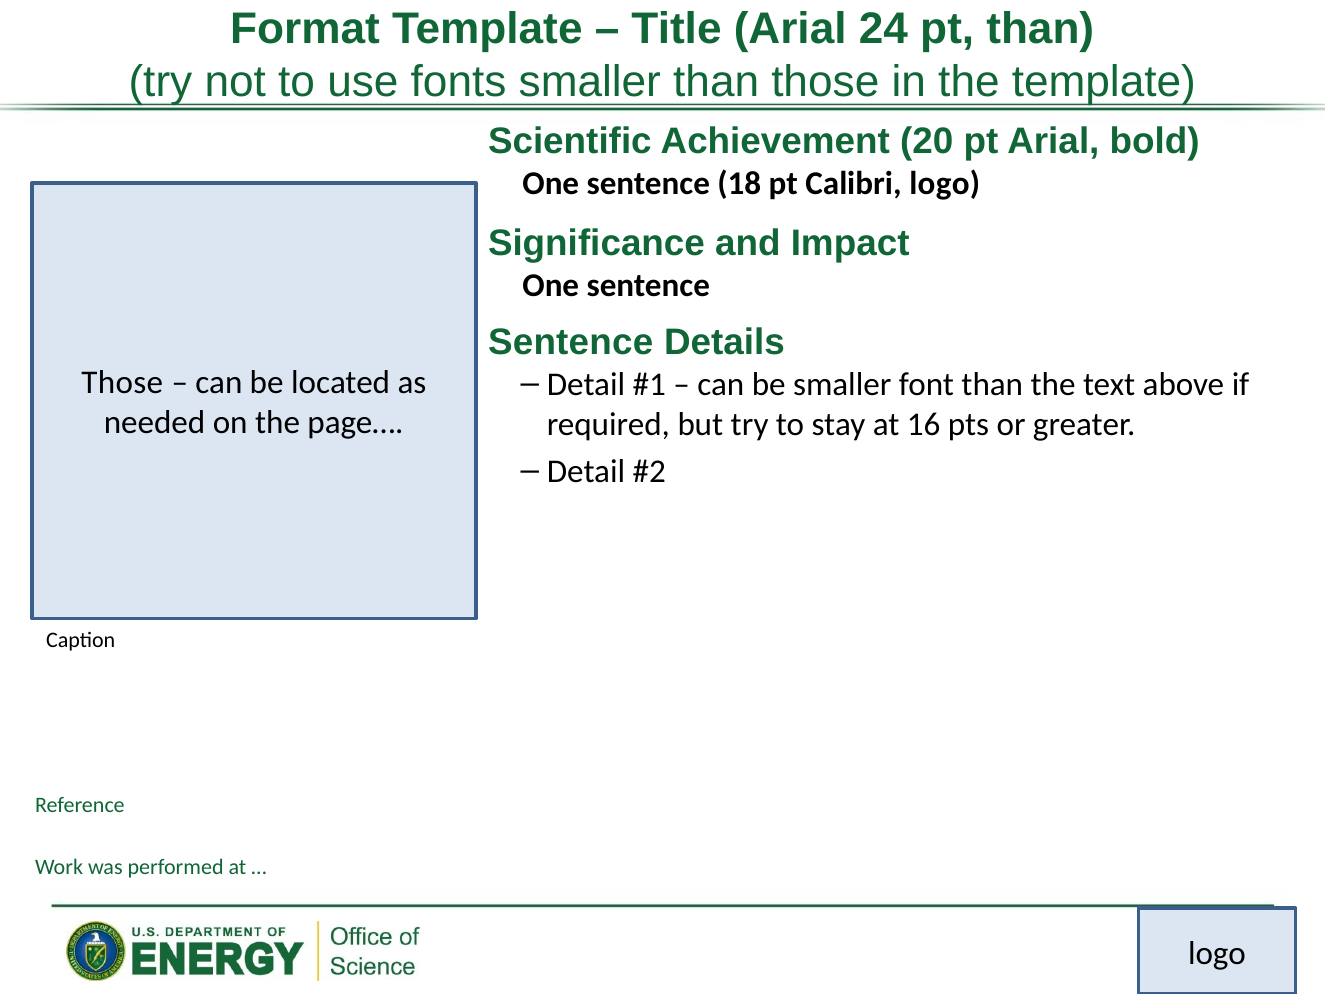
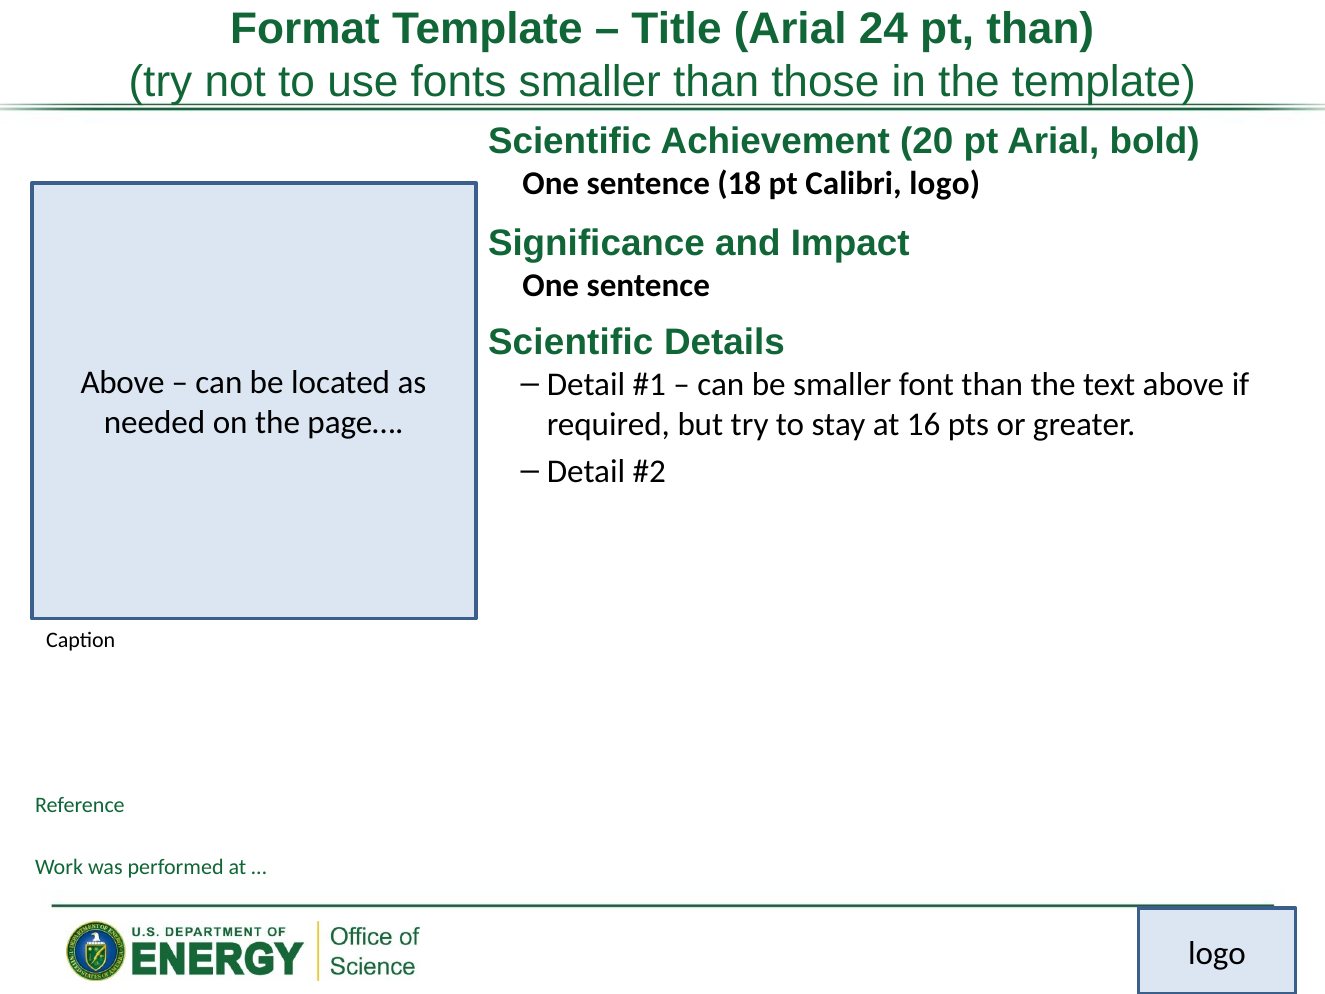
Sentence at (571, 343): Sentence -> Scientific
Those at (122, 383): Those -> Above
